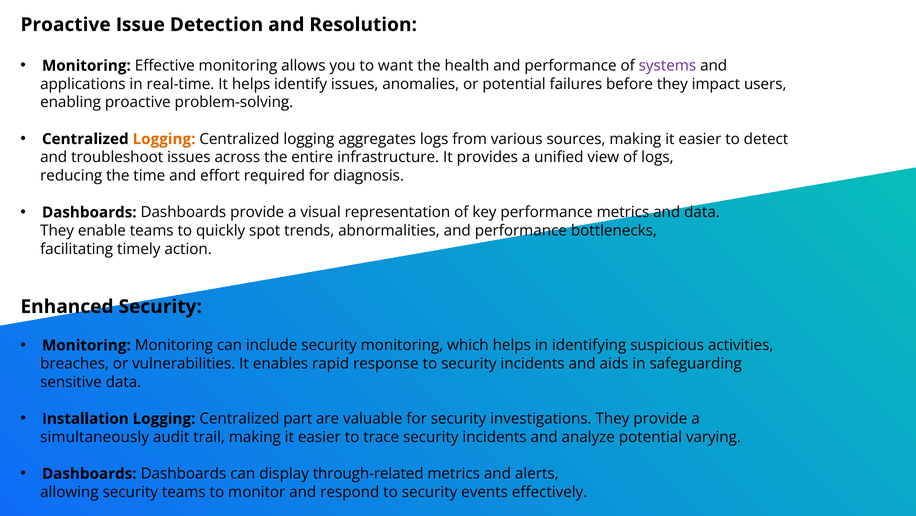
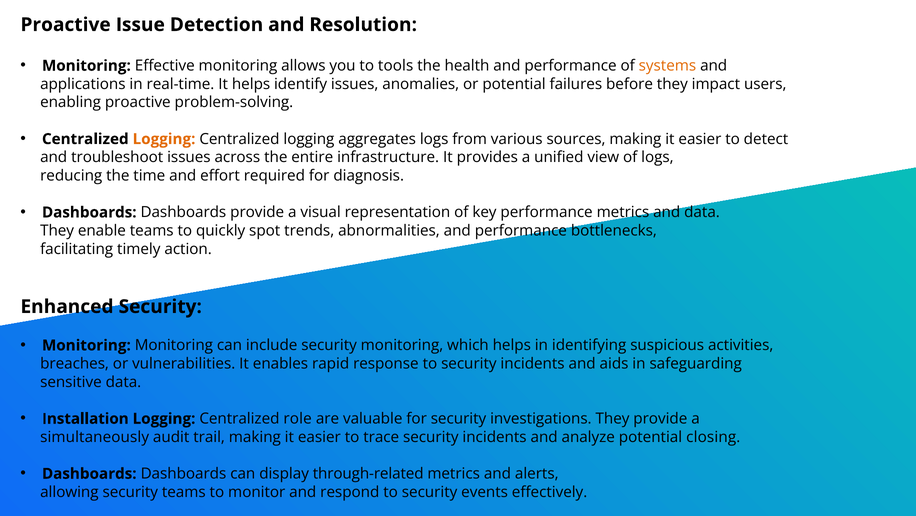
want: want -> tools
systems colour: purple -> orange
part: part -> role
varying: varying -> closing
